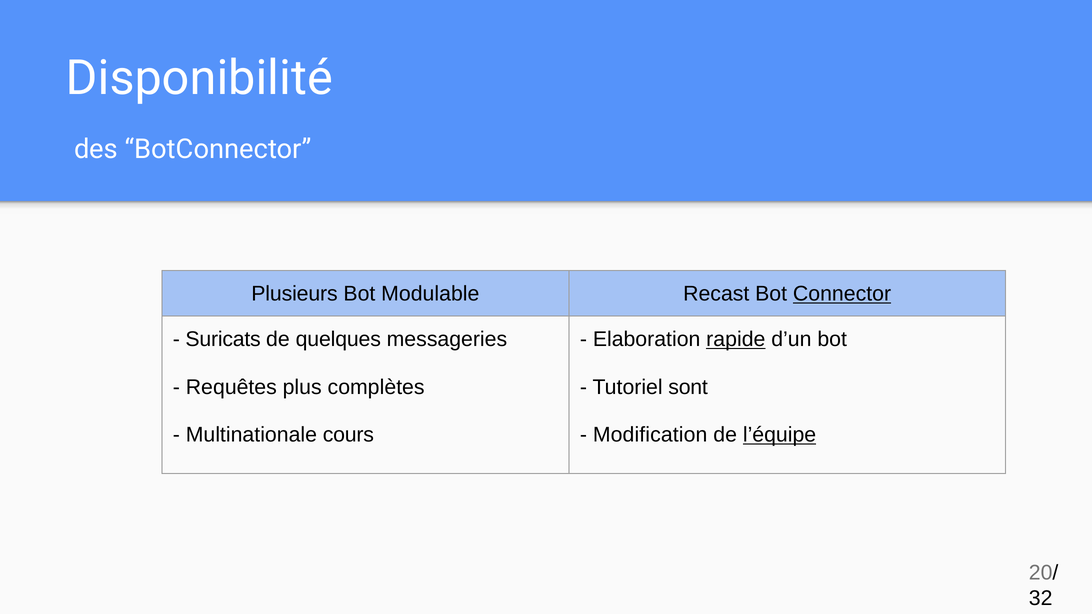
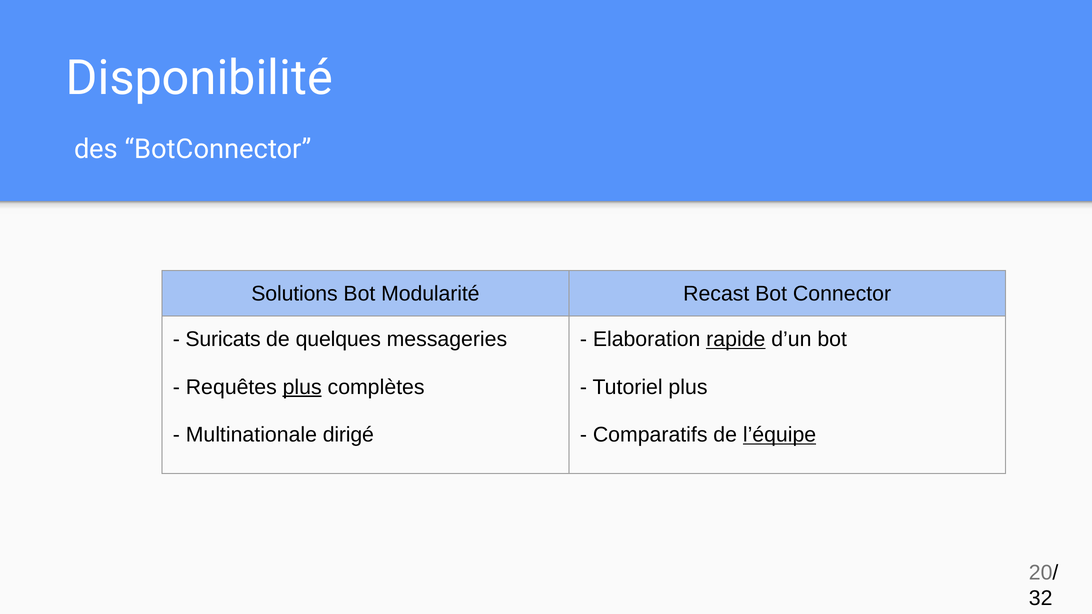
Plusieurs: Plusieurs -> Solutions
Modulable: Modulable -> Modularité
Connector underline: present -> none
plus at (302, 387) underline: none -> present
Tutoriel sont: sont -> plus
cours: cours -> dirigé
Modification: Modification -> Comparatifs
